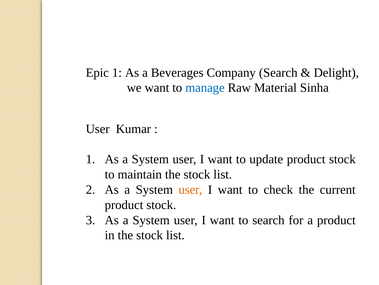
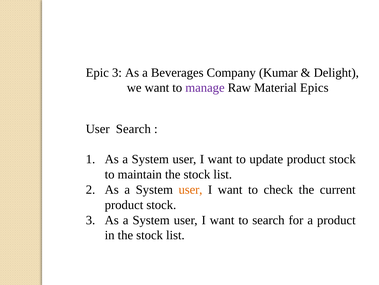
Epic 1: 1 -> 3
Company Search: Search -> Kumar
manage colour: blue -> purple
Sinha: Sinha -> Epics
User Kumar: Kumar -> Search
